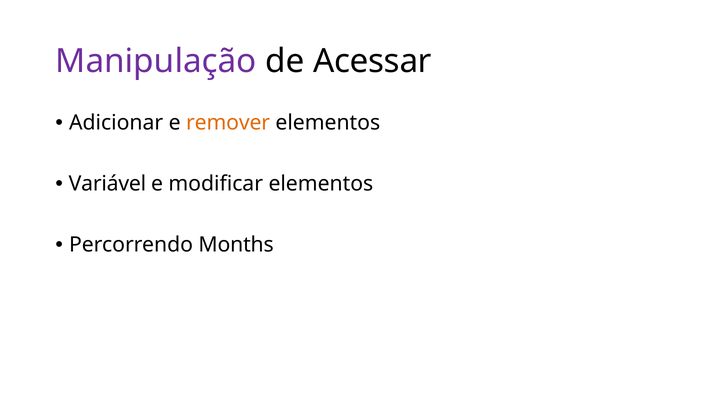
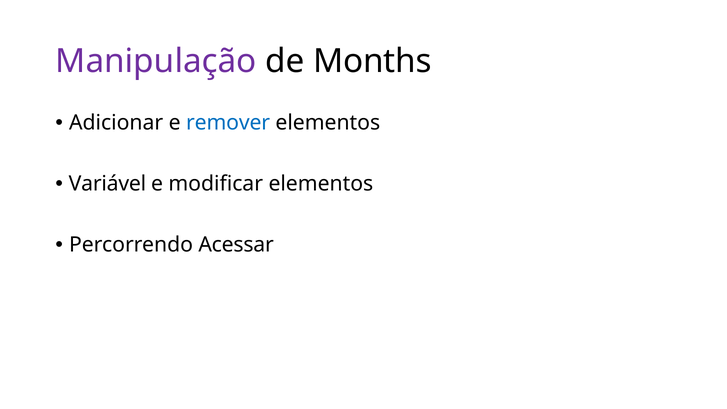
Acessar: Acessar -> Months
remover colour: orange -> blue
Months: Months -> Acessar
